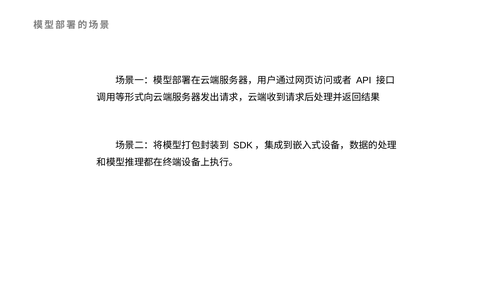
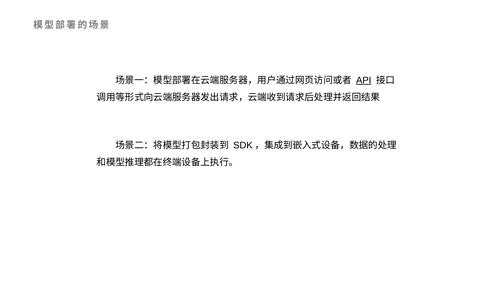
API underline: none -> present
